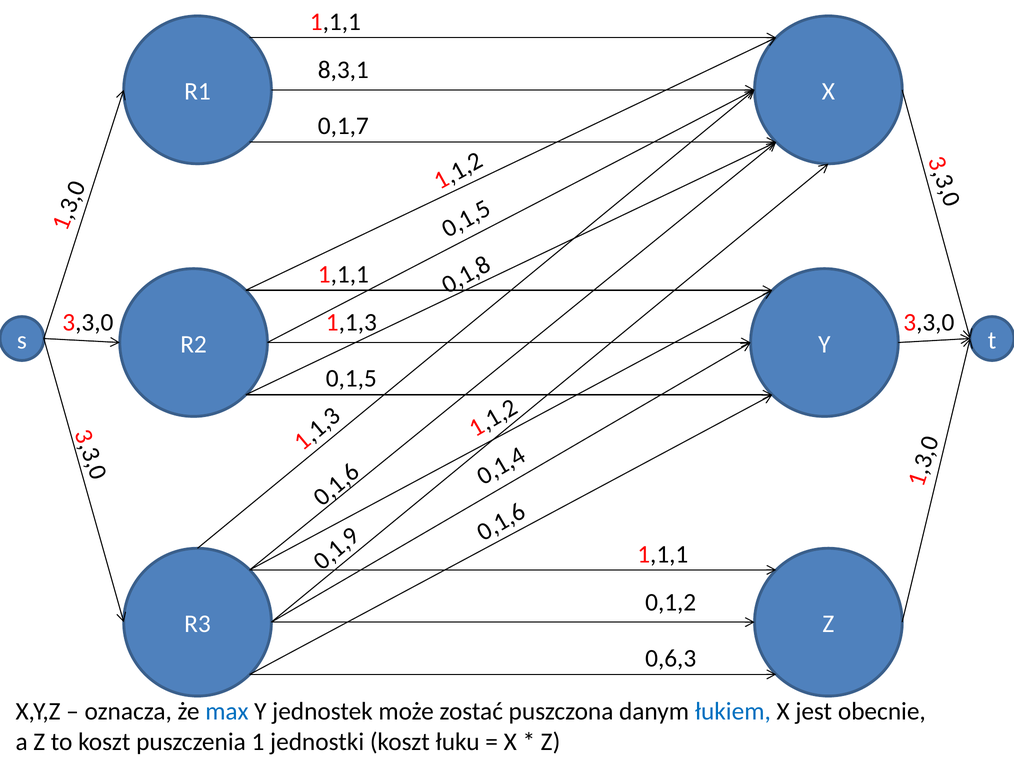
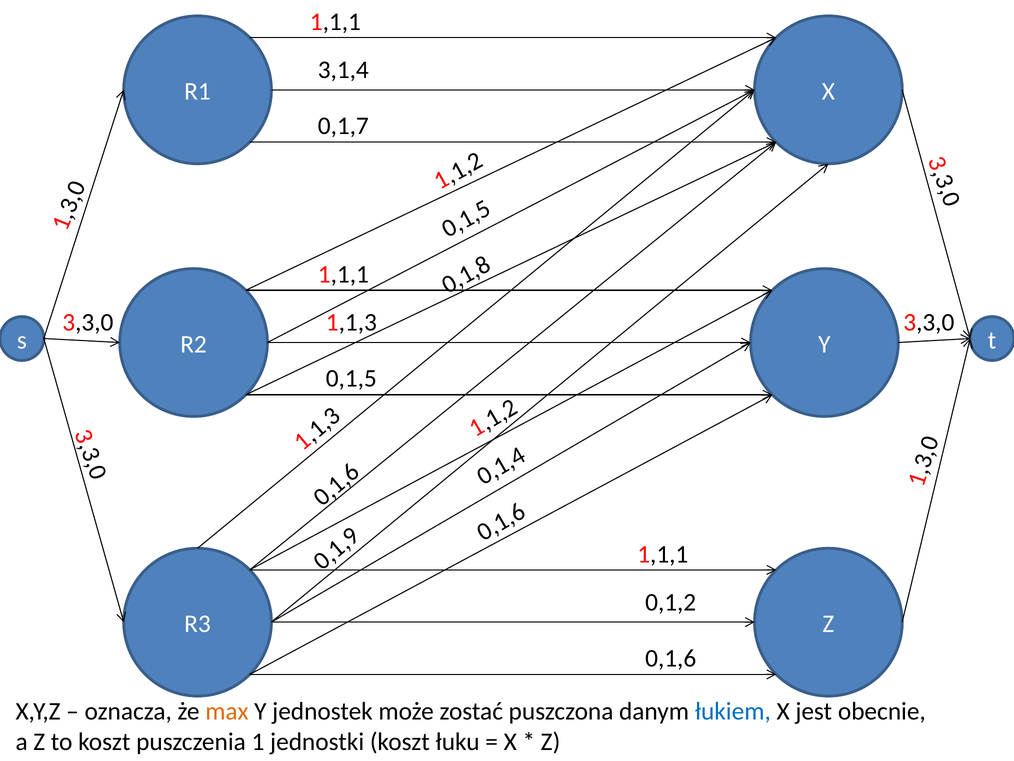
8,3,1: 8,3,1 -> 3,1,4
0,6,3: 0,6,3 -> 0,1,6
max colour: blue -> orange
